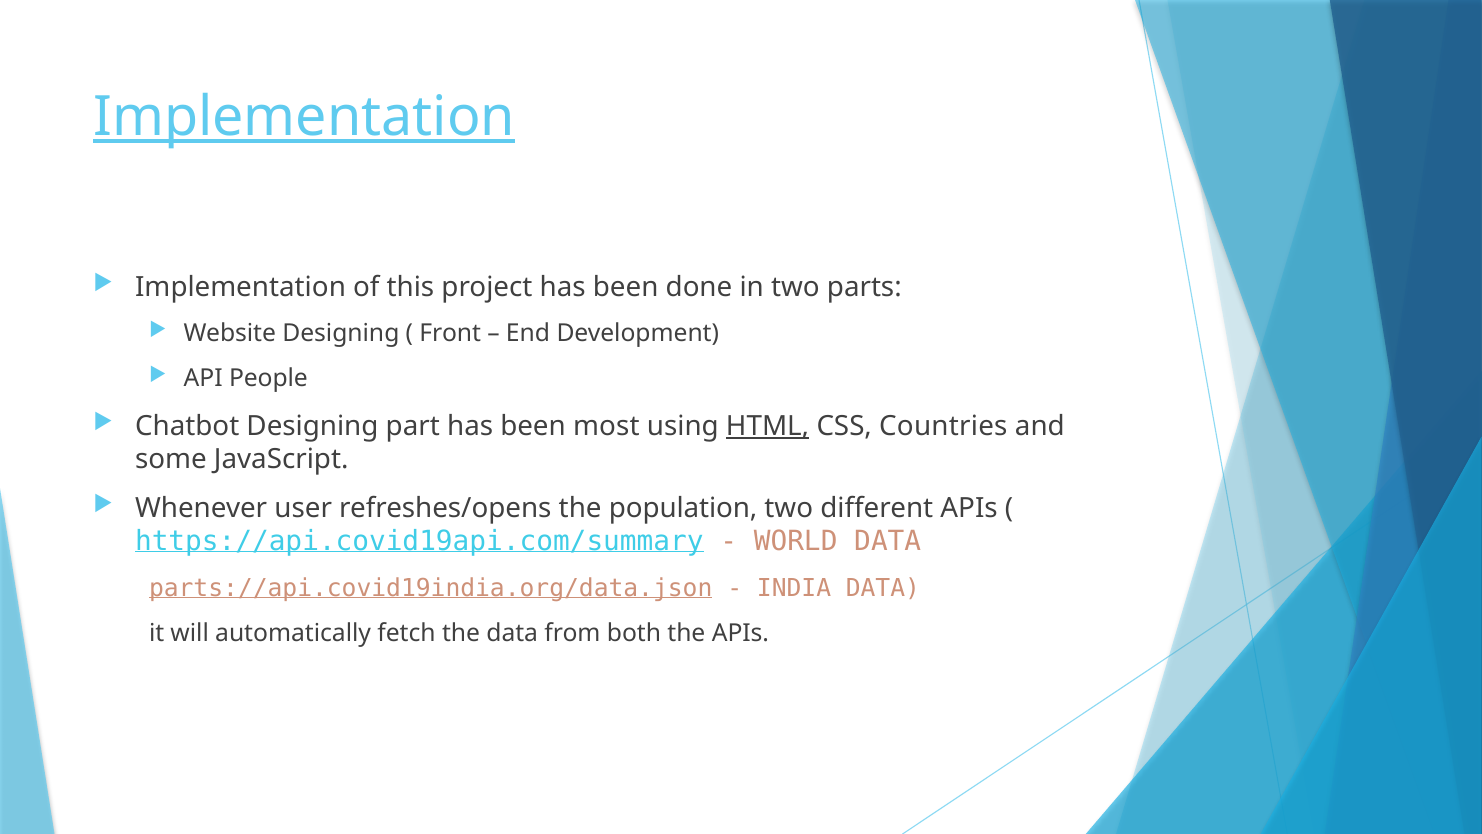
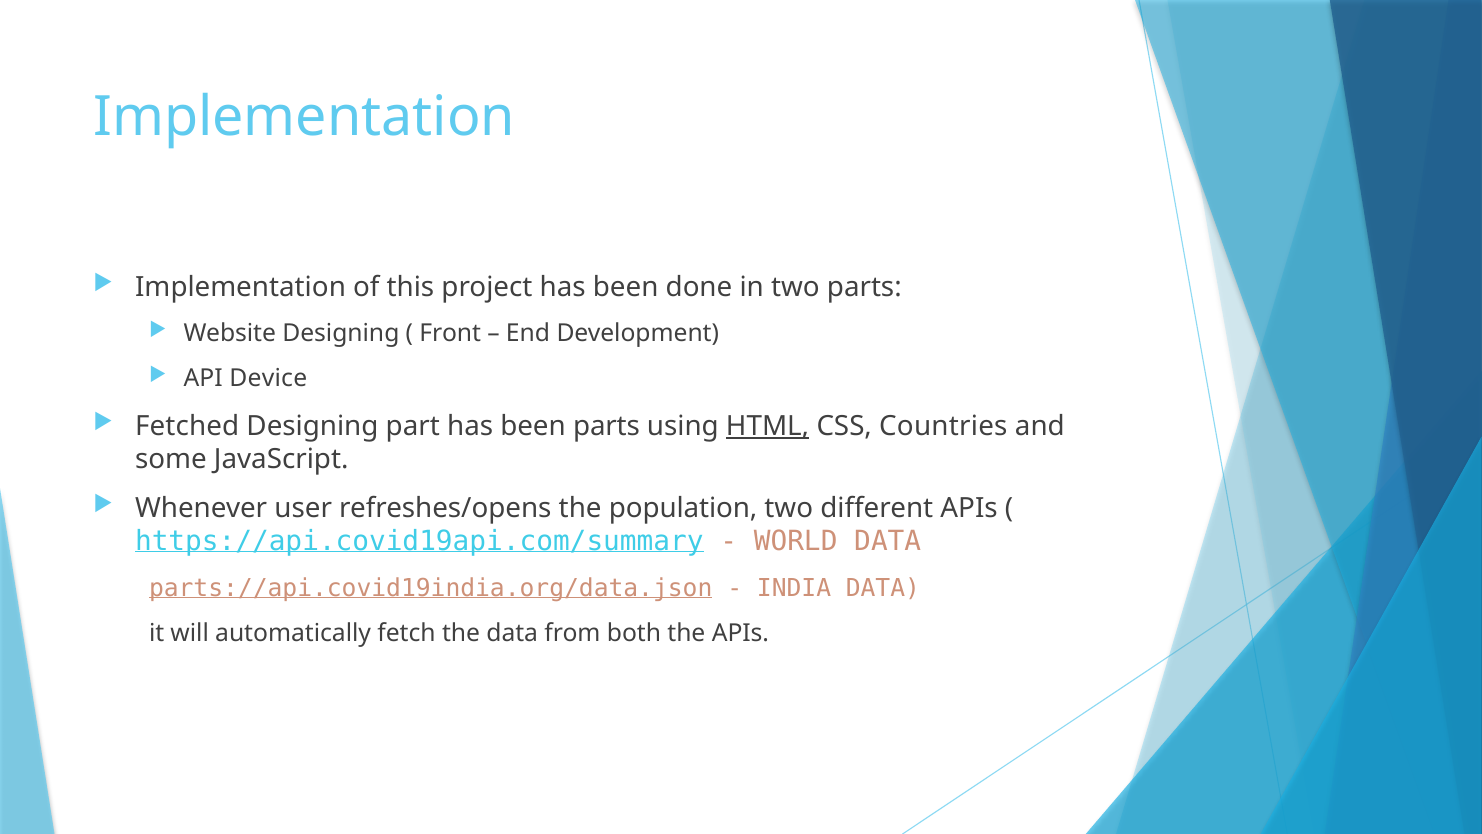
Implementation at (304, 117) underline: present -> none
People: People -> Device
Chatbot: Chatbot -> Fetched
been most: most -> parts
